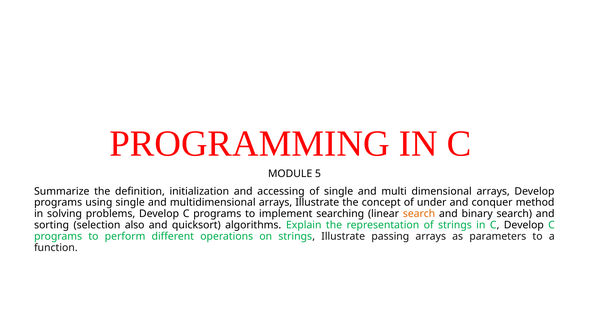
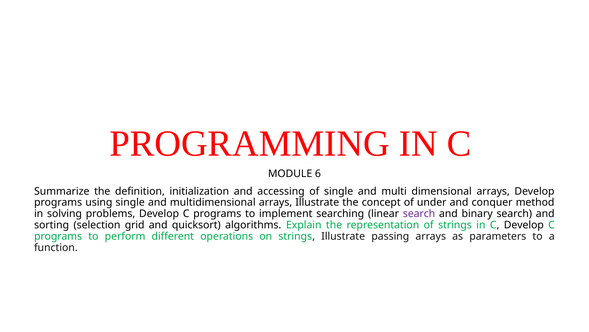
5: 5 -> 6
search at (419, 213) colour: orange -> purple
also: also -> grid
